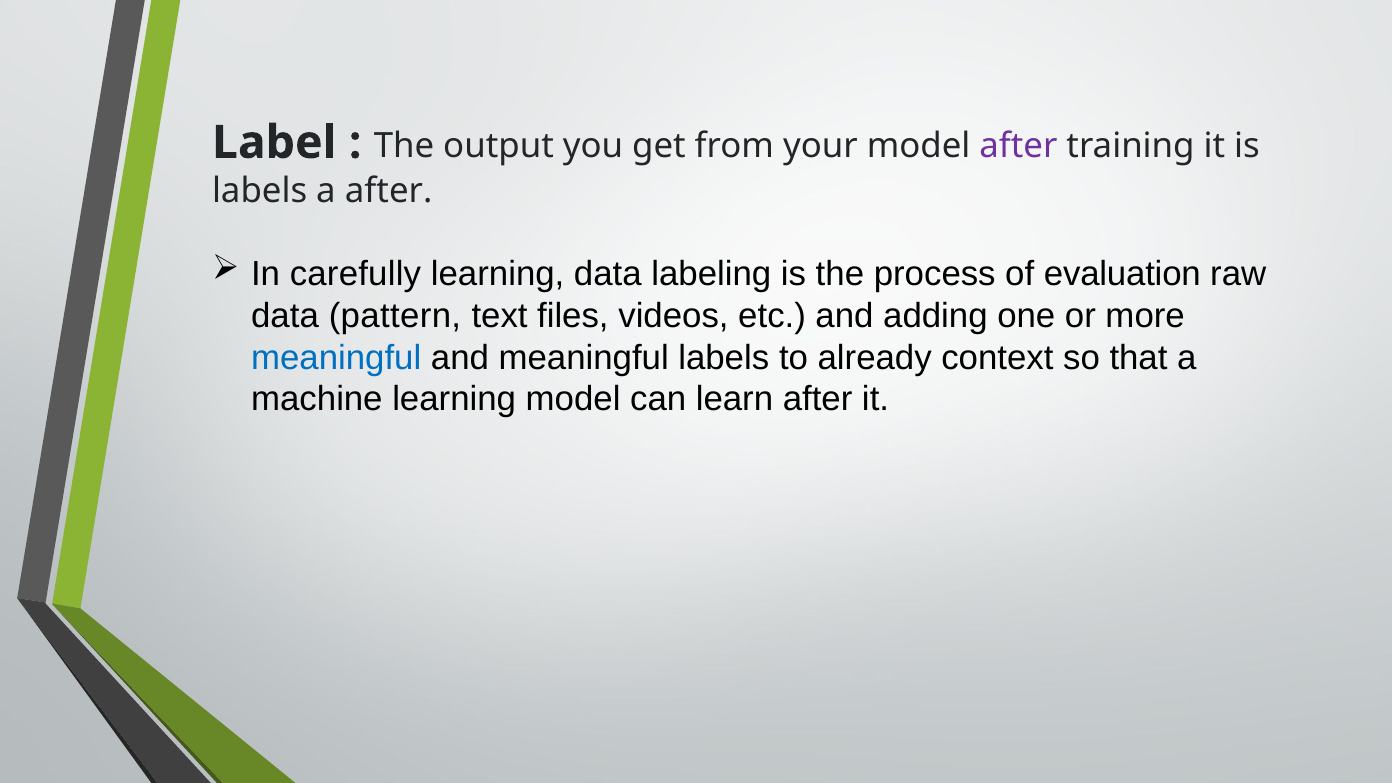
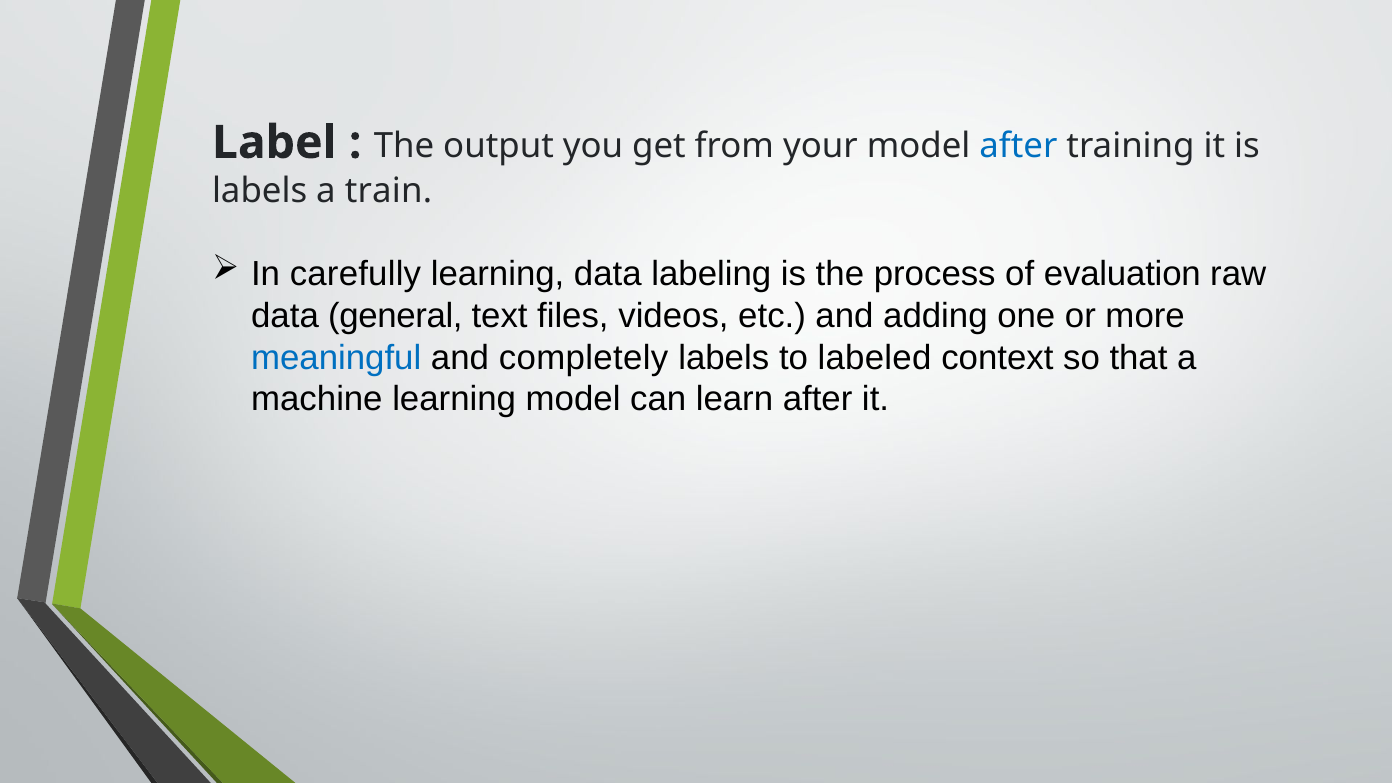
after at (1018, 146) colour: purple -> blue
a after: after -> train
pattern: pattern -> general
and meaningful: meaningful -> completely
already: already -> labeled
